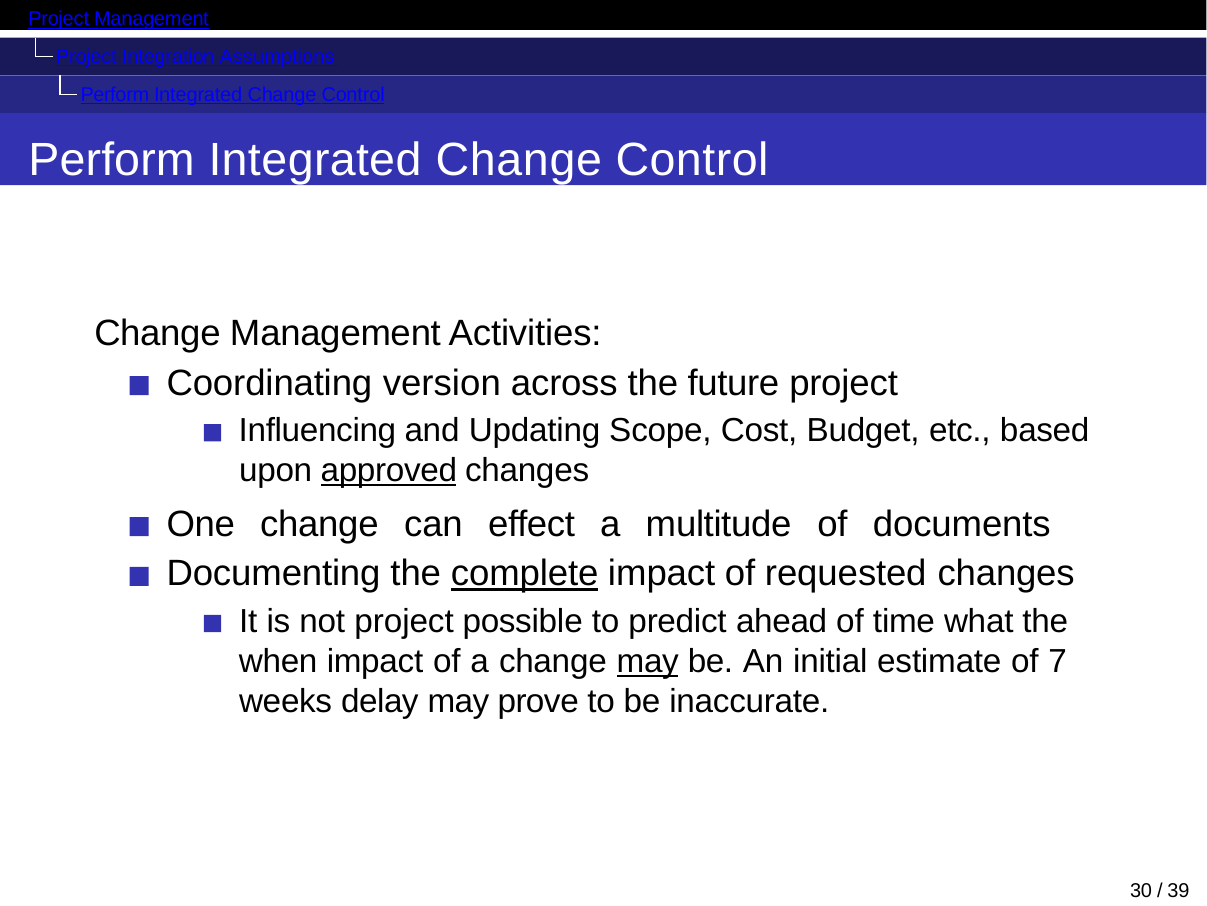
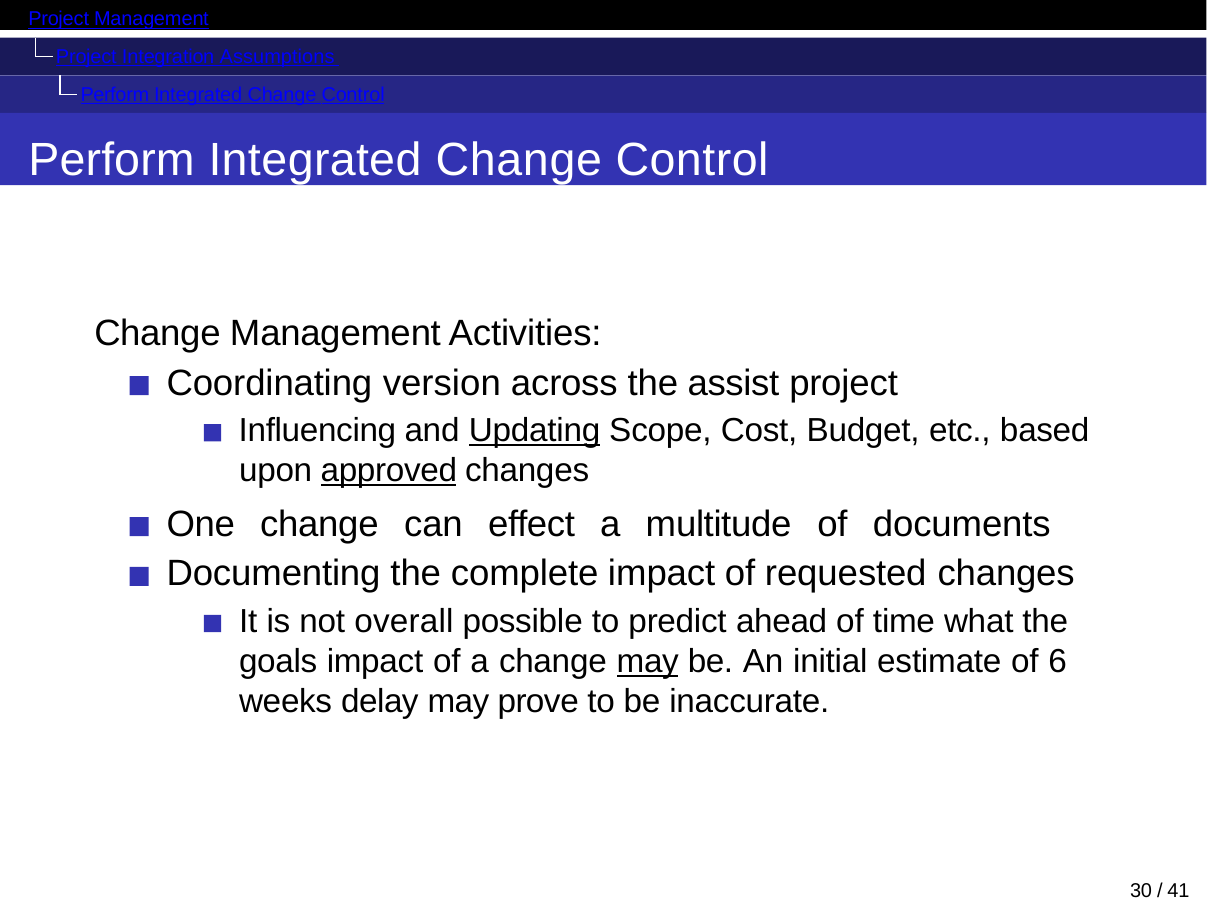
future: future -> assist
Updating underline: none -> present
complete underline: present -> none
not project: project -> overall
when: when -> goals
7: 7 -> 6
39: 39 -> 41
